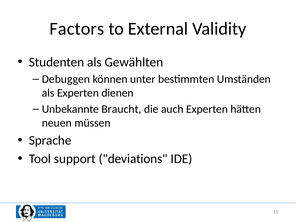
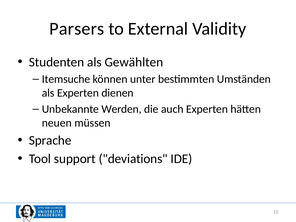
Factors: Factors -> Parsers
Debuggen: Debuggen -> Itemsuche
Braucht: Braucht -> Werden
